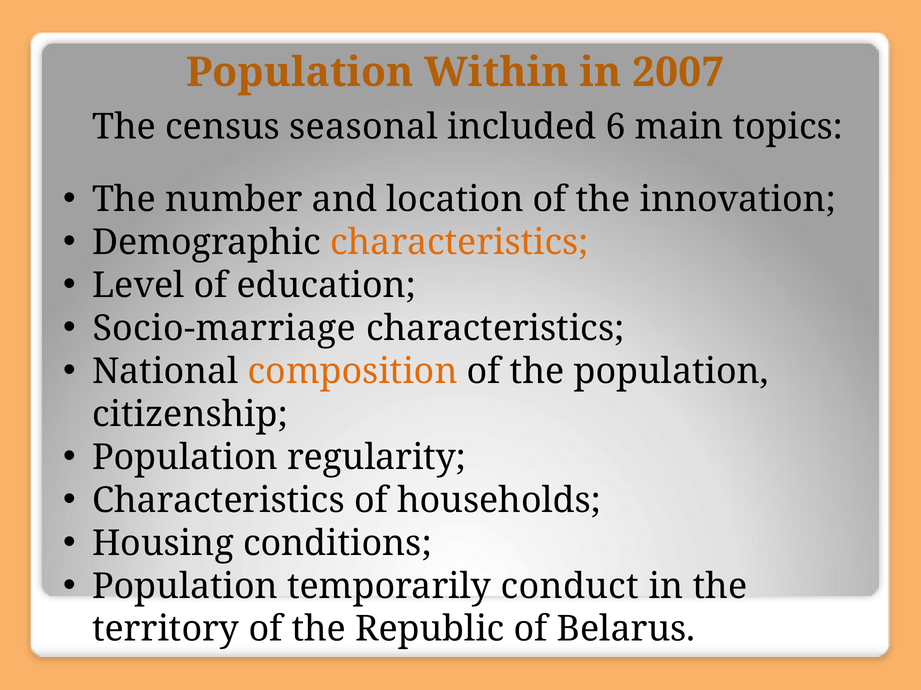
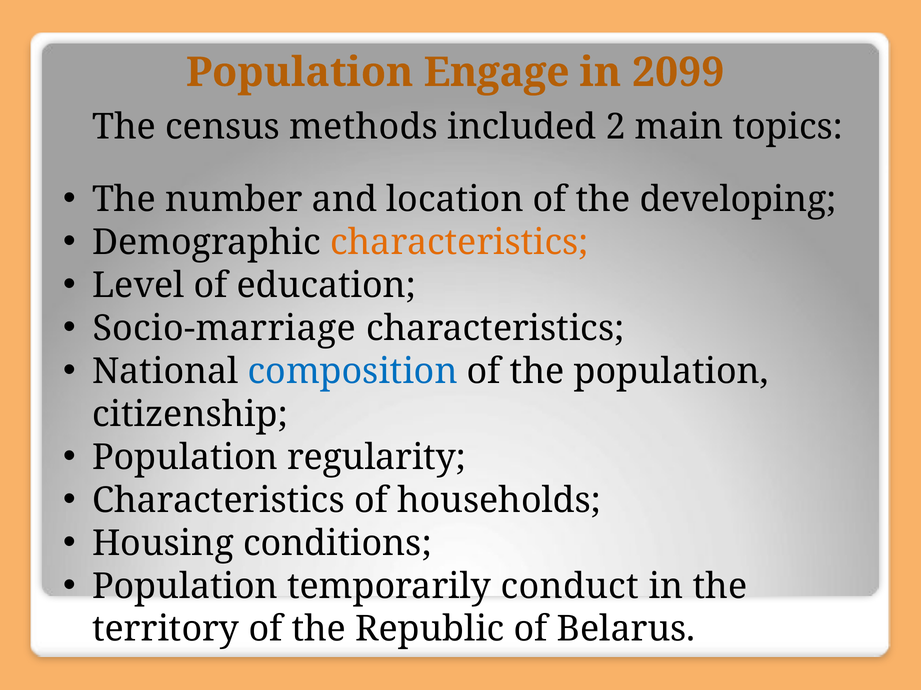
Within: Within -> Engage
2007: 2007 -> 2099
seasonal: seasonal -> methods
6: 6 -> 2
innovation: innovation -> developing
composition colour: orange -> blue
